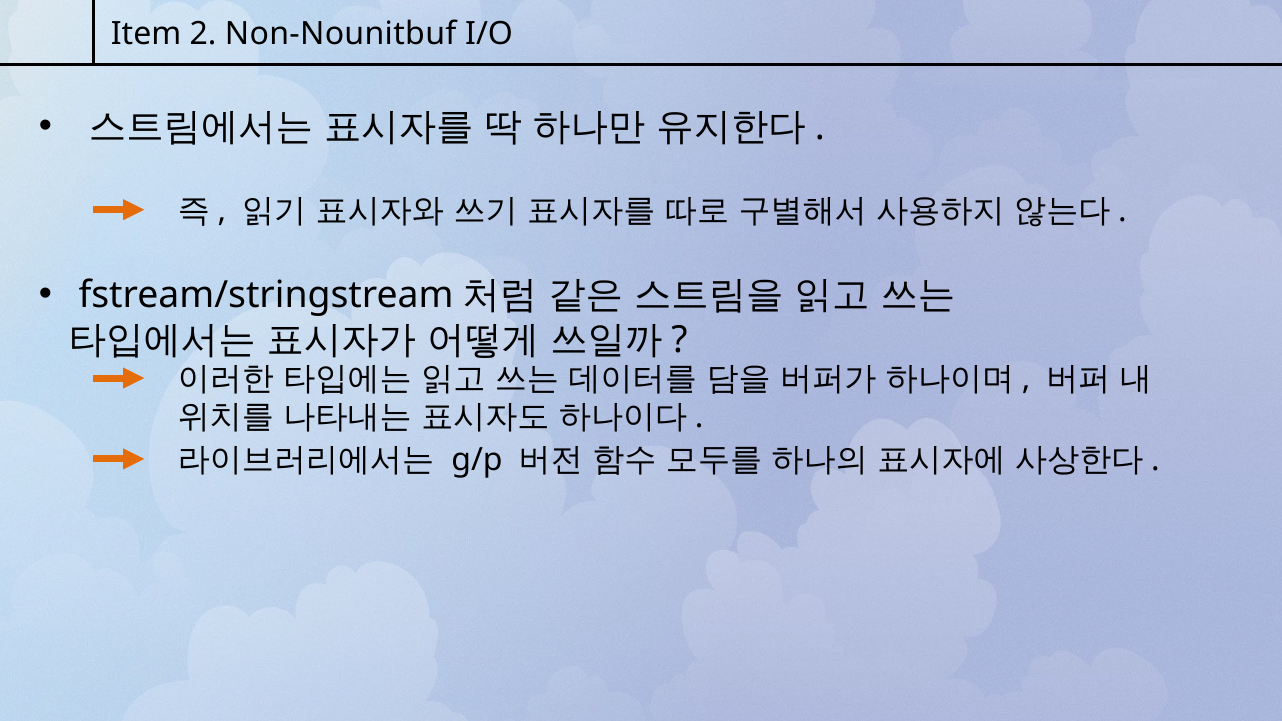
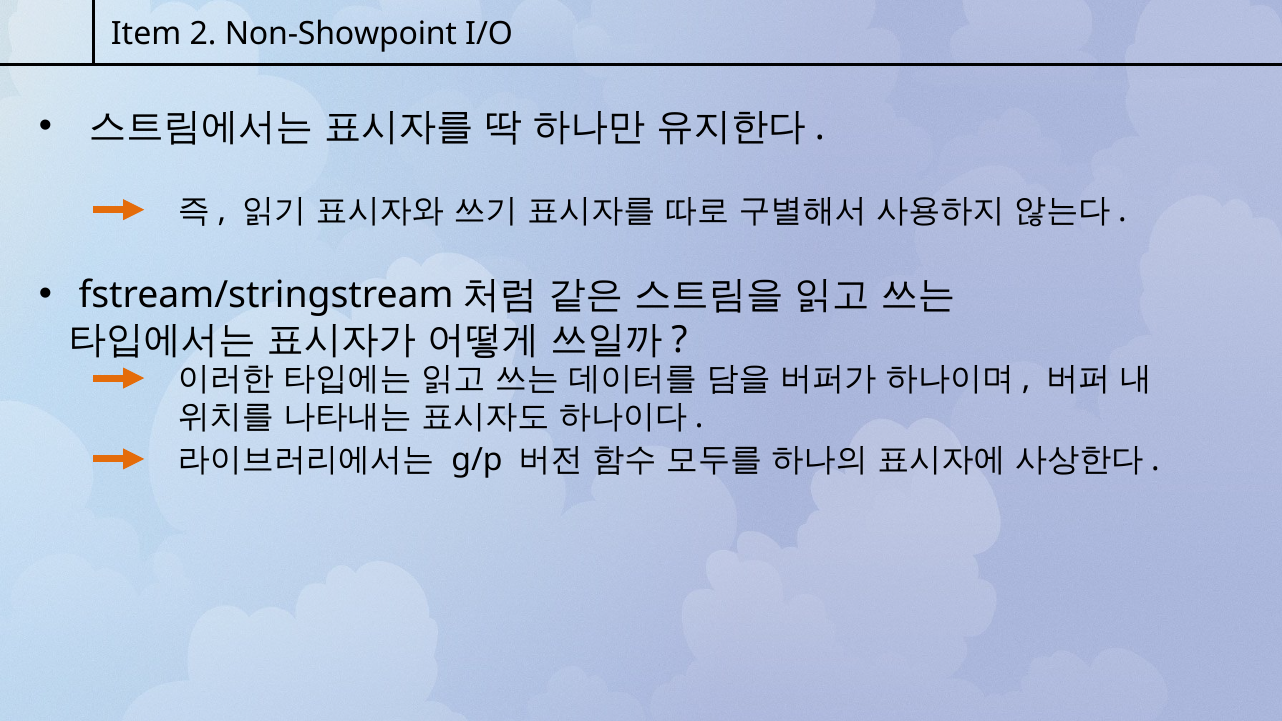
Non-Nounitbuf: Non-Nounitbuf -> Non-Showpoint
